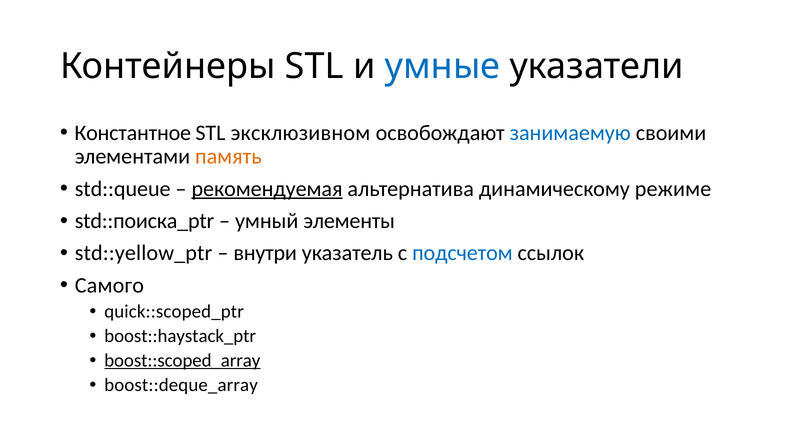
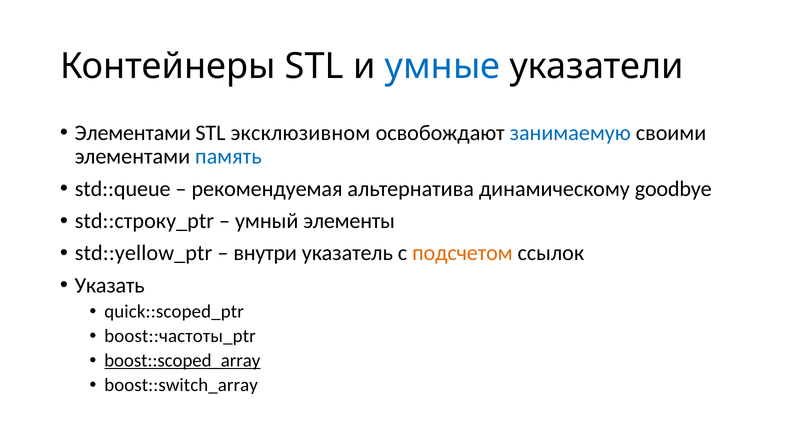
Константное at (133, 133): Константное -> Элементами
память colour: orange -> blue
рекомендуемая underline: present -> none
режиме: режиме -> goodbye
std::поиска_ptr: std::поиска_ptr -> std::строку_ptr
подсчетом colour: blue -> orange
Самого: Самого -> Указать
boost::haystack_ptr: boost::haystack_ptr -> boost::частоты_ptr
boost::deque_array: boost::deque_array -> boost::switch_array
